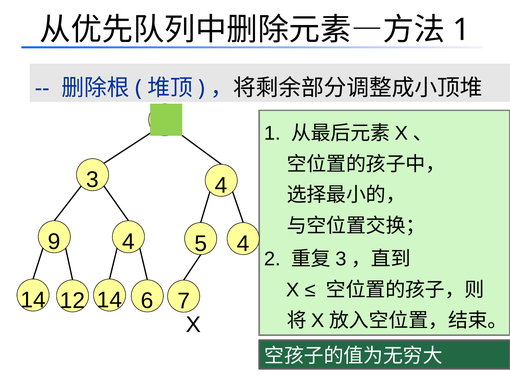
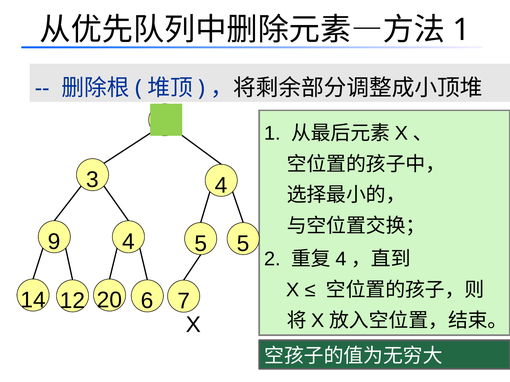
9 4: 4 -> 5
3 at (341, 259): 3 -> 4
12 14: 14 -> 20
